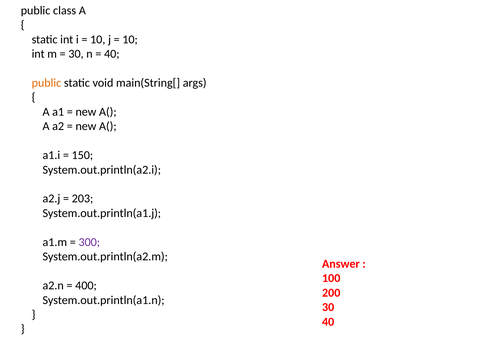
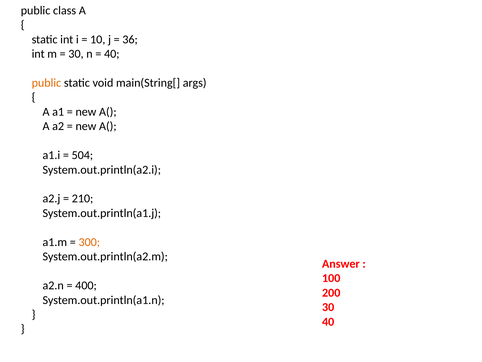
10 at (130, 39): 10 -> 36
150: 150 -> 504
203: 203 -> 210
300 colour: purple -> orange
